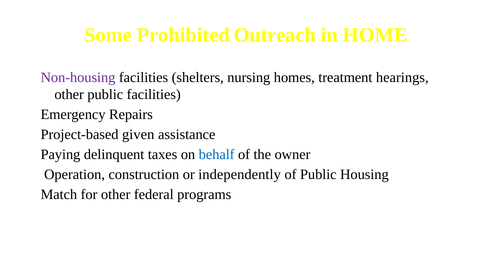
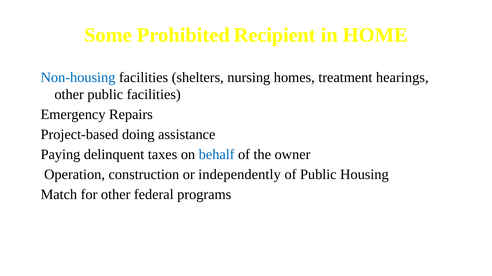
Outreach: Outreach -> Recipient
Non-housing colour: purple -> blue
given: given -> doing
